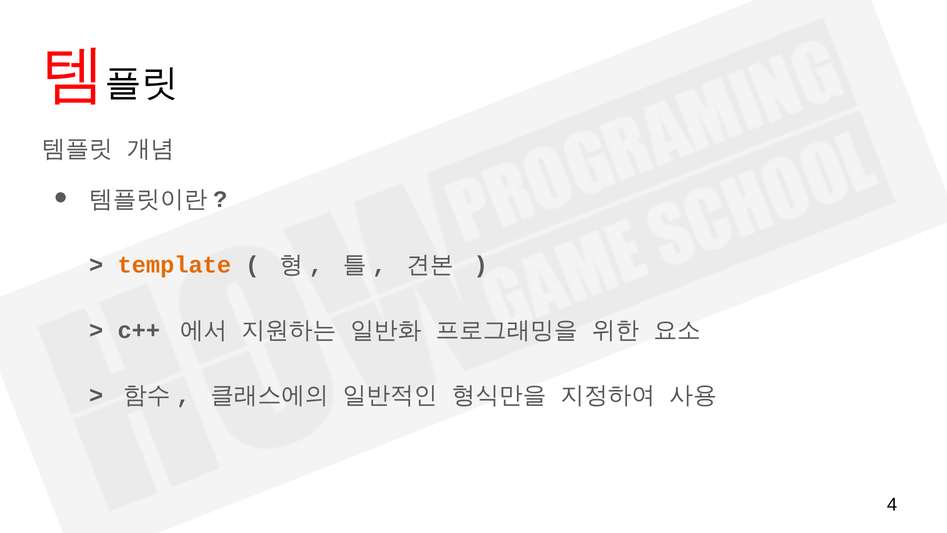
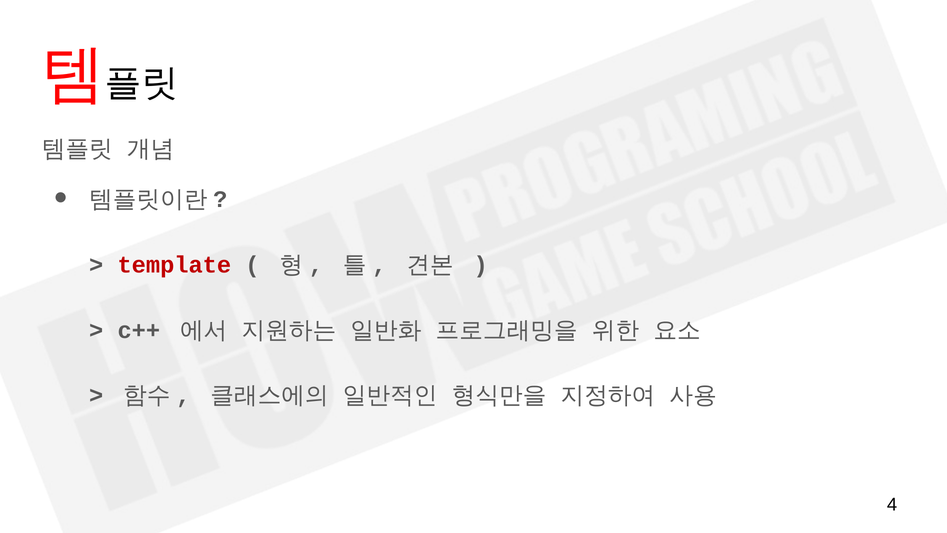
template colour: orange -> red
